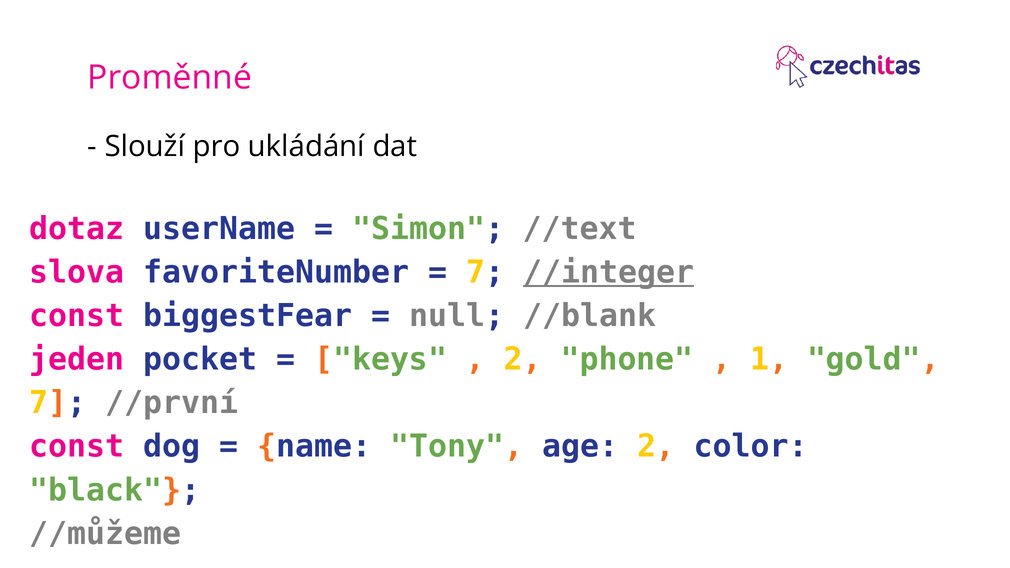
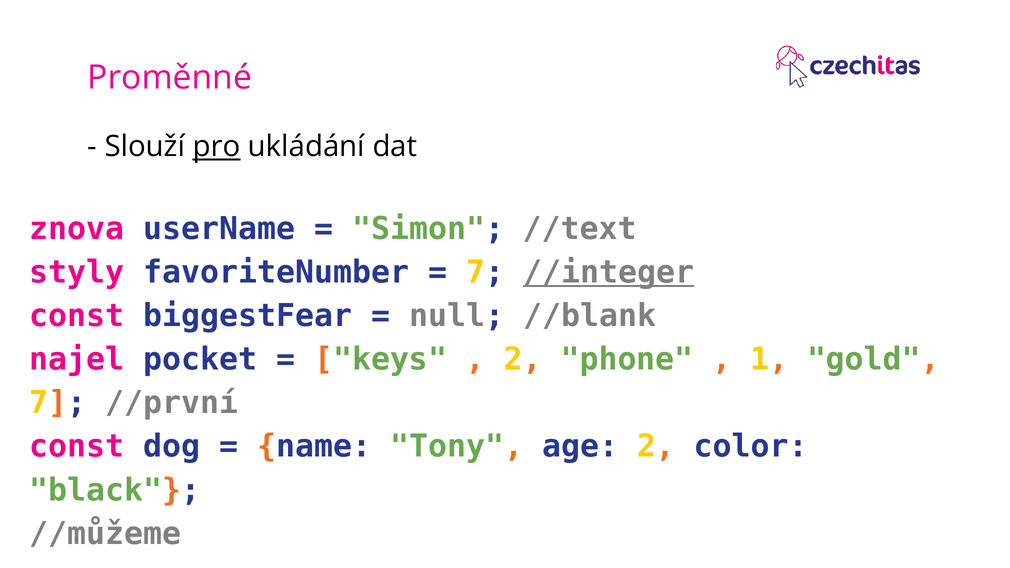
pro underline: none -> present
dotaz: dotaz -> znova
slova: slova -> styly
jeden: jeden -> najel
